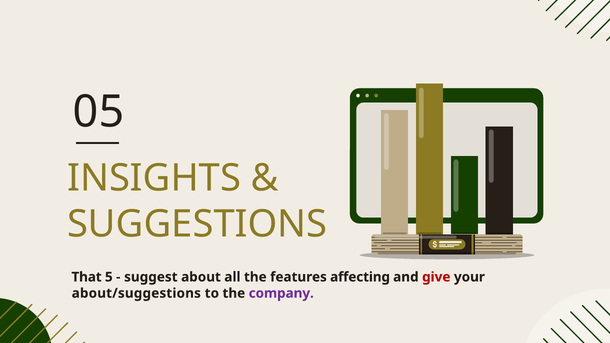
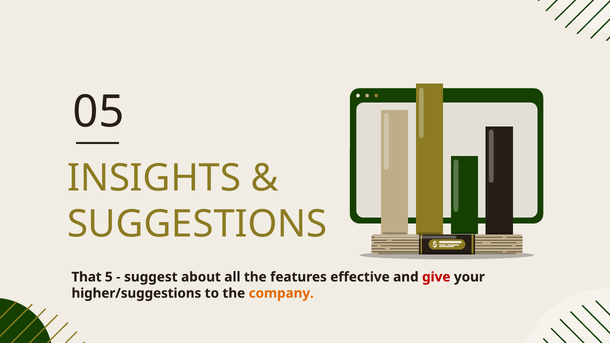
affecting: affecting -> effective
about/suggestions: about/suggestions -> higher/suggestions
company colour: purple -> orange
